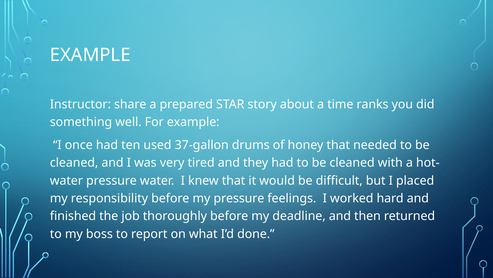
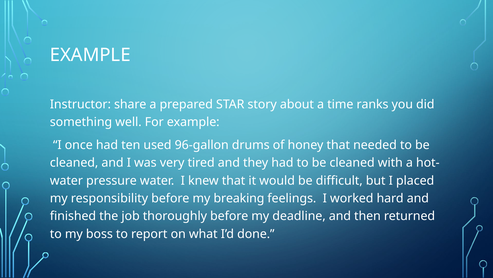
37-gallon: 37-gallon -> 96-gallon
my pressure: pressure -> breaking
